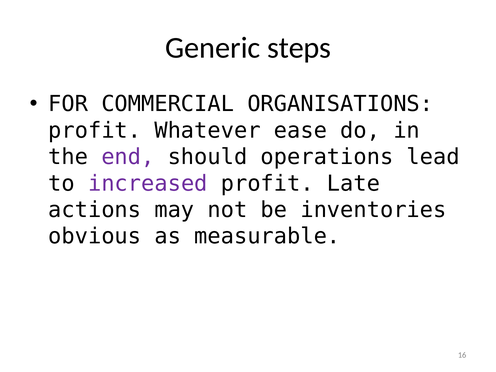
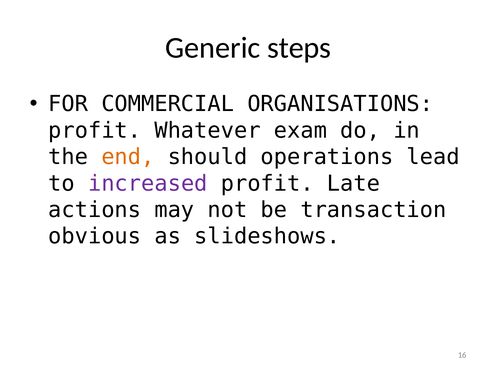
ease: ease -> exam
end colour: purple -> orange
inventories: inventories -> transaction
measurable: measurable -> slideshows
